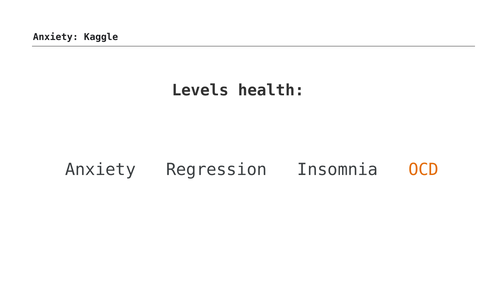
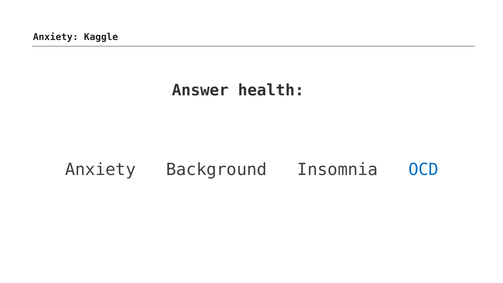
Levels: Levels -> Answer
Regression: Regression -> Background
OCD colour: orange -> blue
